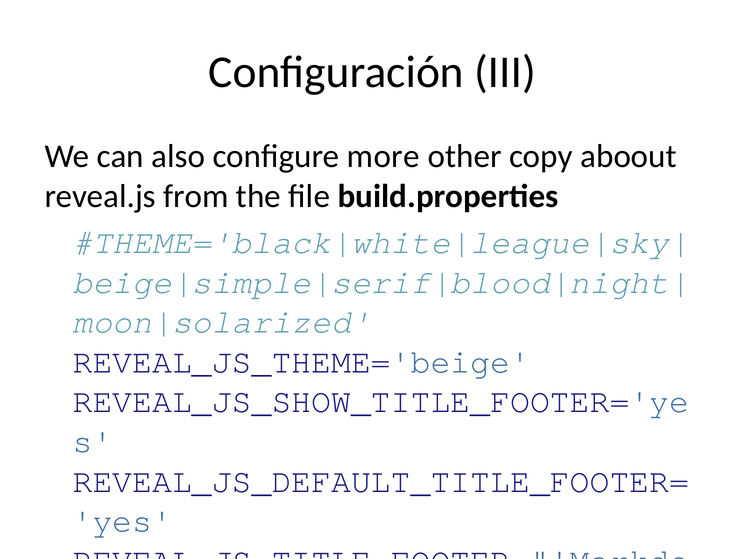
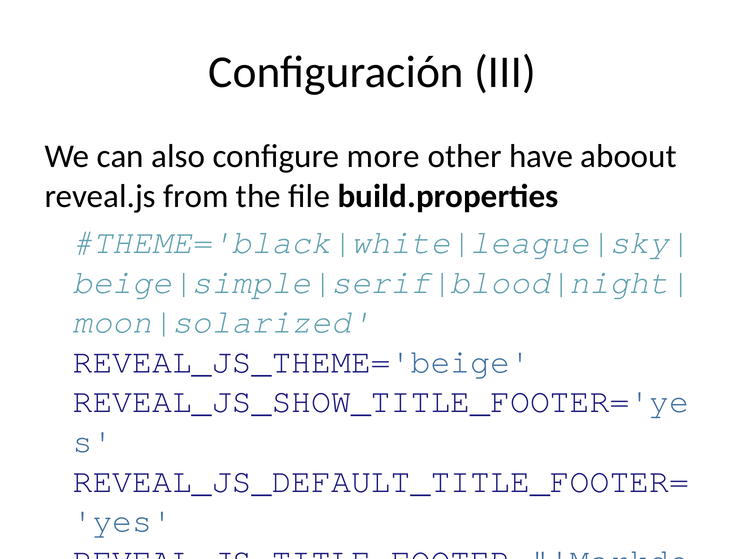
copy: copy -> have
